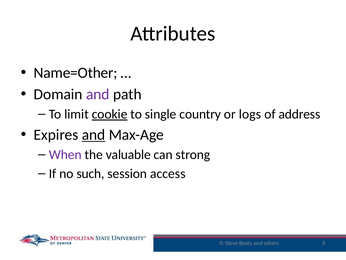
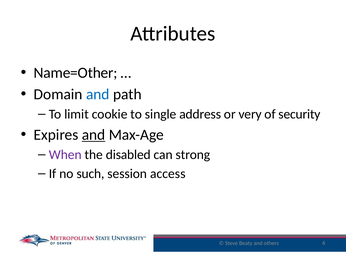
and at (98, 94) colour: purple -> blue
cookie underline: present -> none
country: country -> address
logs: logs -> very
address: address -> security
valuable: valuable -> disabled
